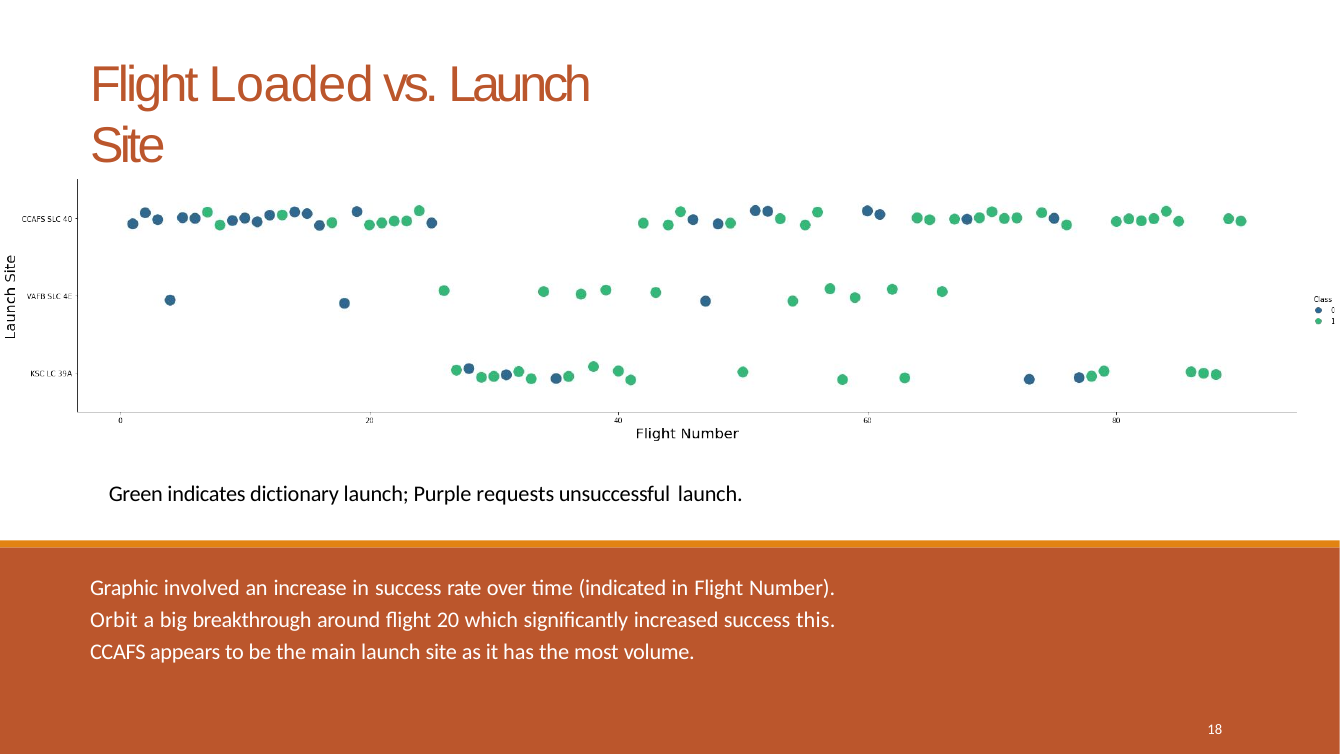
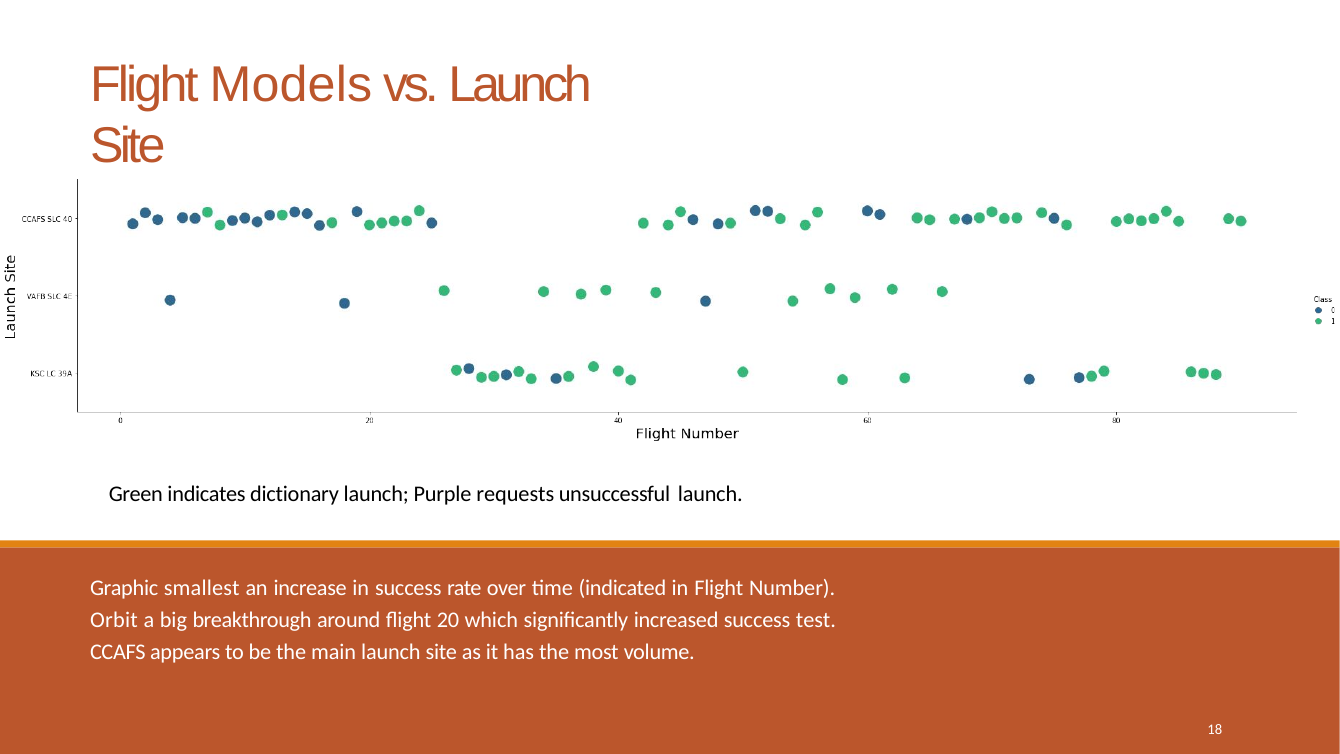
Loaded: Loaded -> Models
involved: involved -> smallest
this: this -> test
